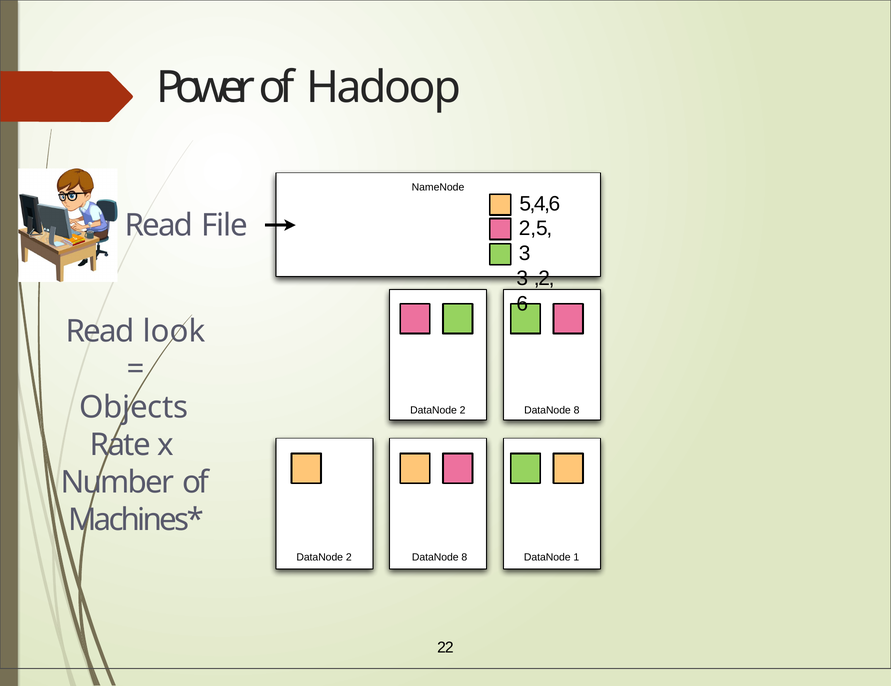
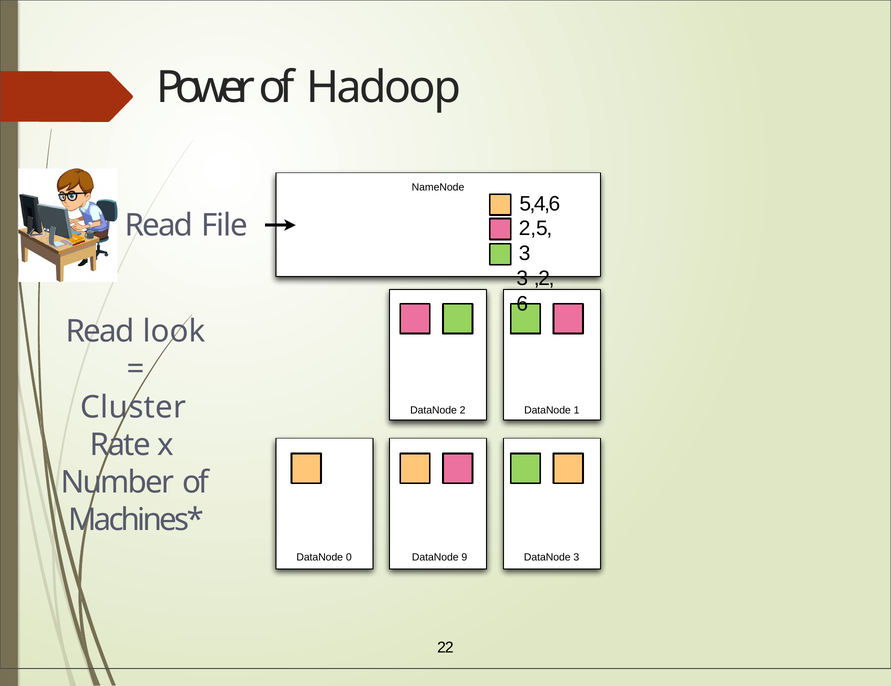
Objects: Objects -> Cluster
8 at (577, 410): 8 -> 1
2 at (349, 557): 2 -> 0
8 at (464, 557): 8 -> 9
DataNode 1: 1 -> 3
